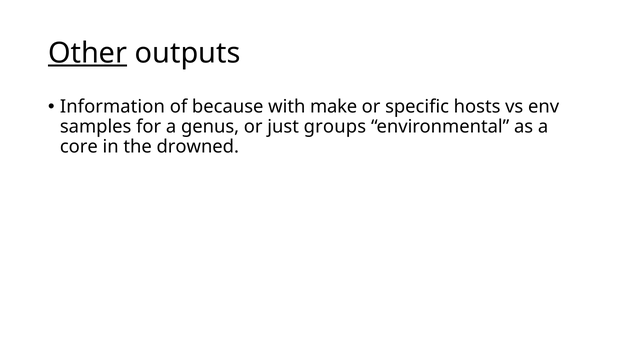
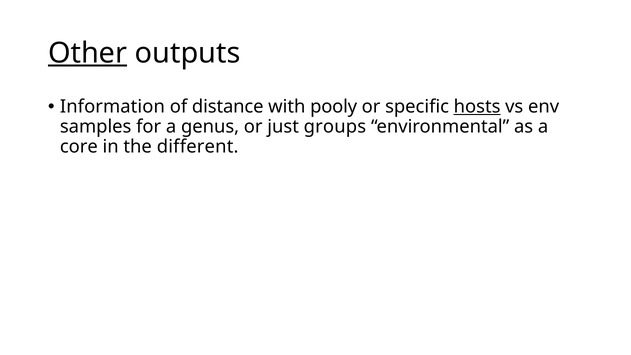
because: because -> distance
make: make -> pooly
hosts underline: none -> present
drowned: drowned -> different
